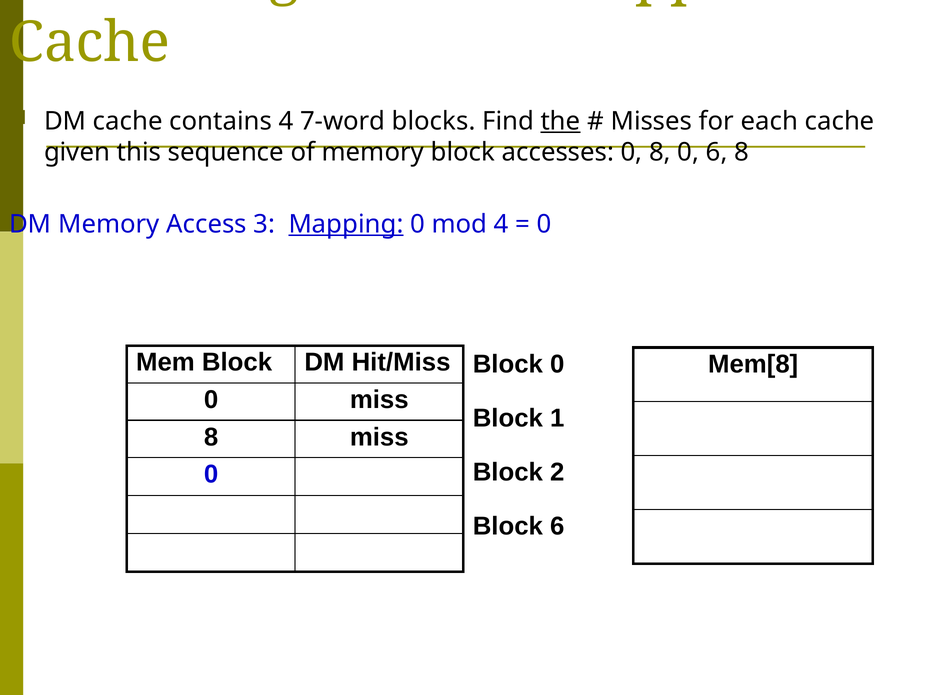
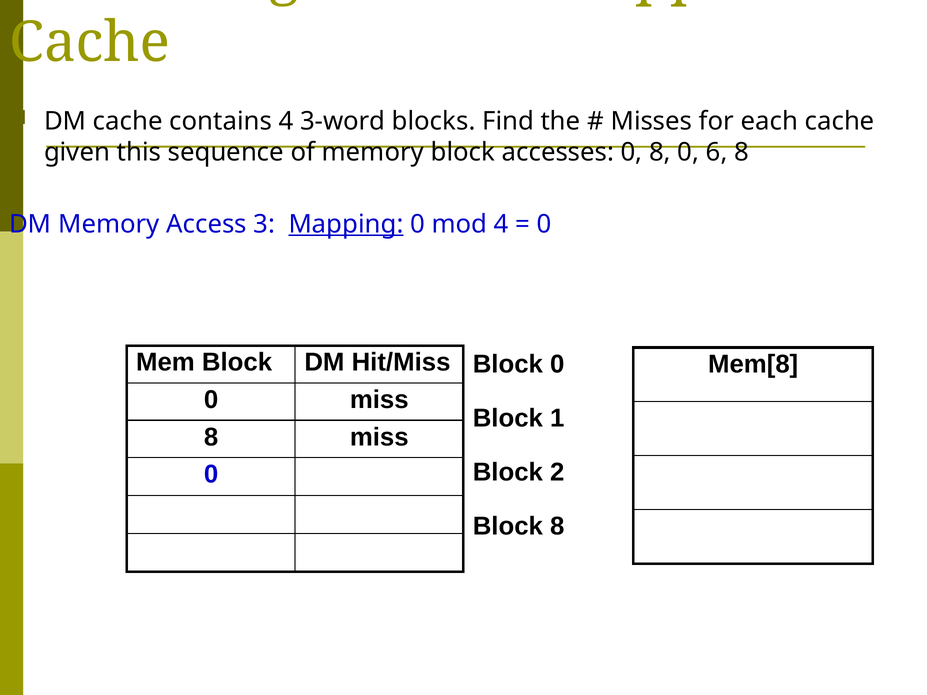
7-word: 7-word -> 3-word
the underline: present -> none
Block 6: 6 -> 8
